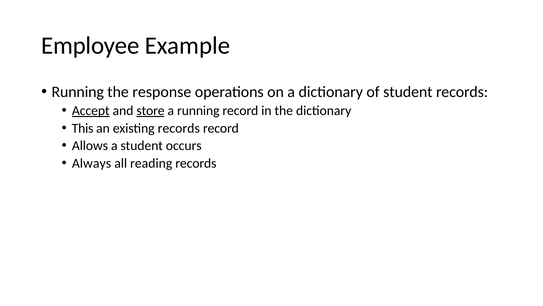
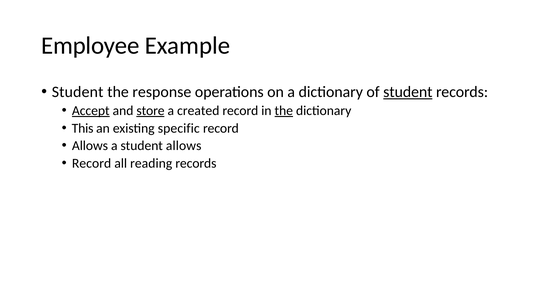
Running at (78, 92): Running -> Student
student at (408, 92) underline: none -> present
a running: running -> created
the at (284, 110) underline: none -> present
existing records: records -> specific
student occurs: occurs -> allows
Always at (92, 163): Always -> Record
